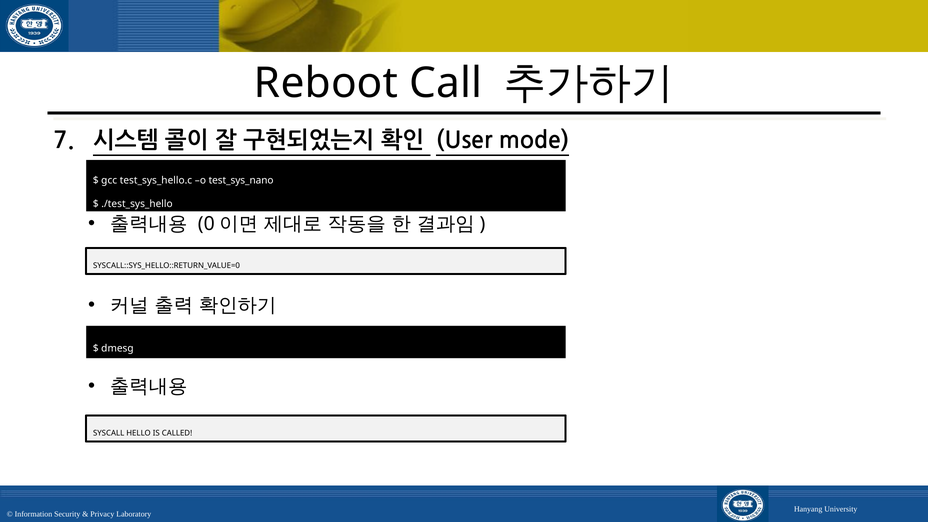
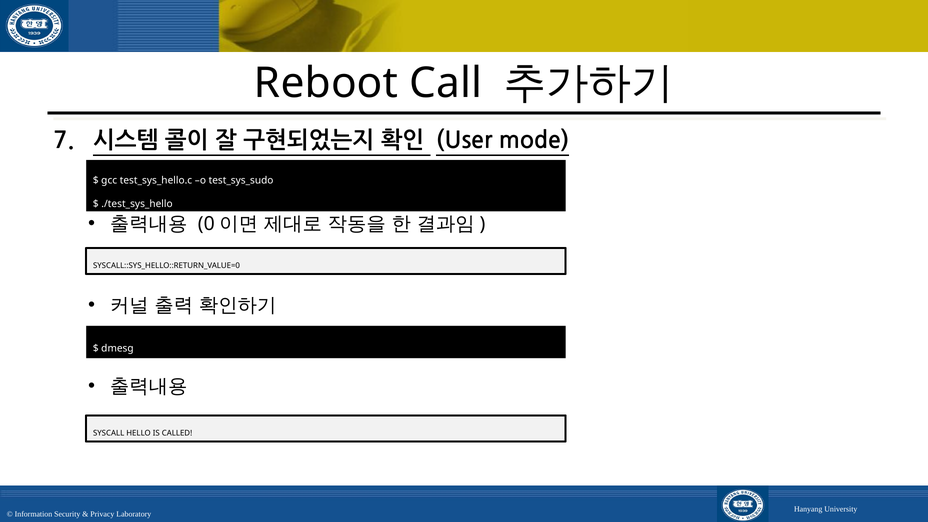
test_sys_nano: test_sys_nano -> test_sys_sudo
